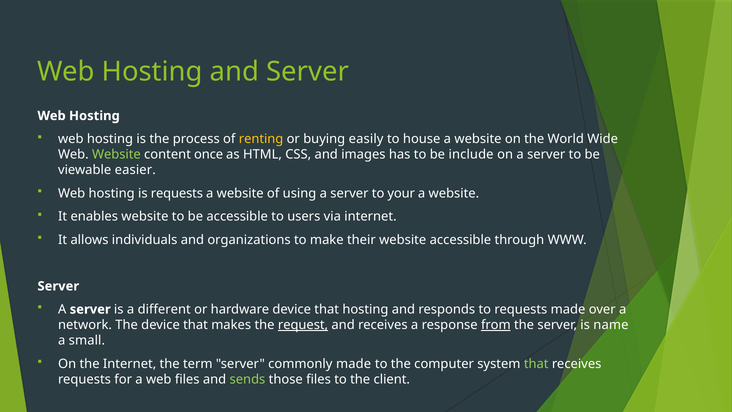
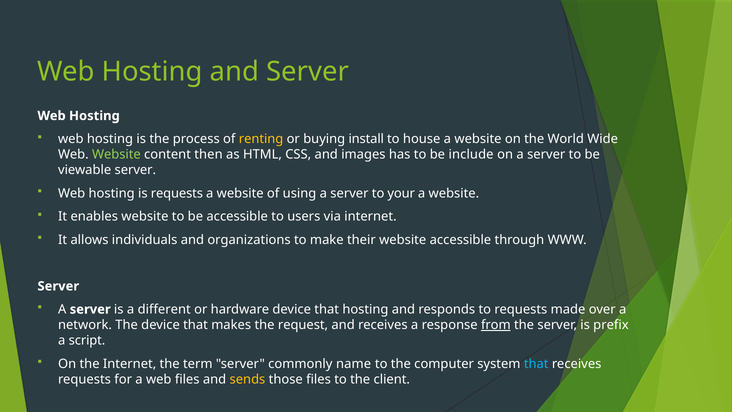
easily: easily -> install
once: once -> then
viewable easier: easier -> server
request underline: present -> none
name: name -> prefix
small: small -> script
commonly made: made -> name
that at (536, 364) colour: light green -> light blue
sends colour: light green -> yellow
